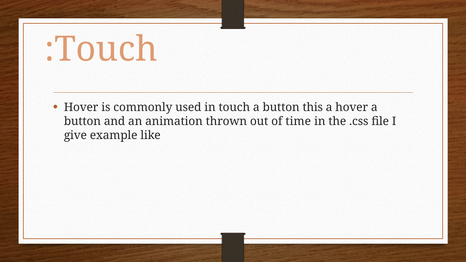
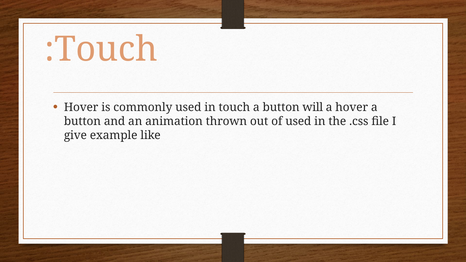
this: this -> will
of time: time -> used
